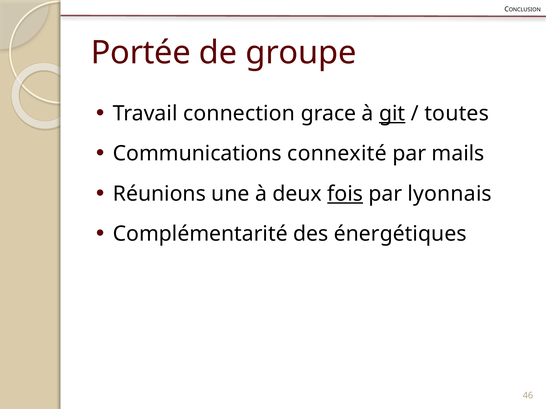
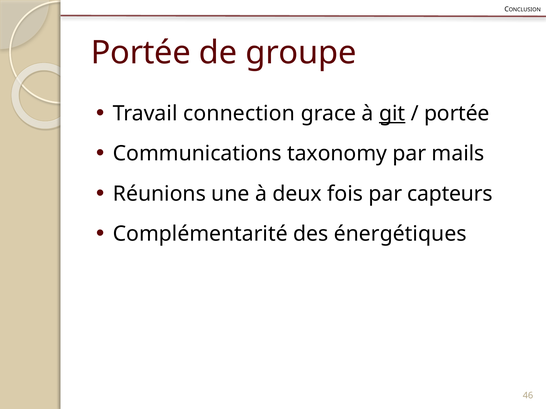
toutes at (457, 114): toutes -> portée
connexité: connexité -> taxonomy
fois underline: present -> none
lyonnais: lyonnais -> capteurs
